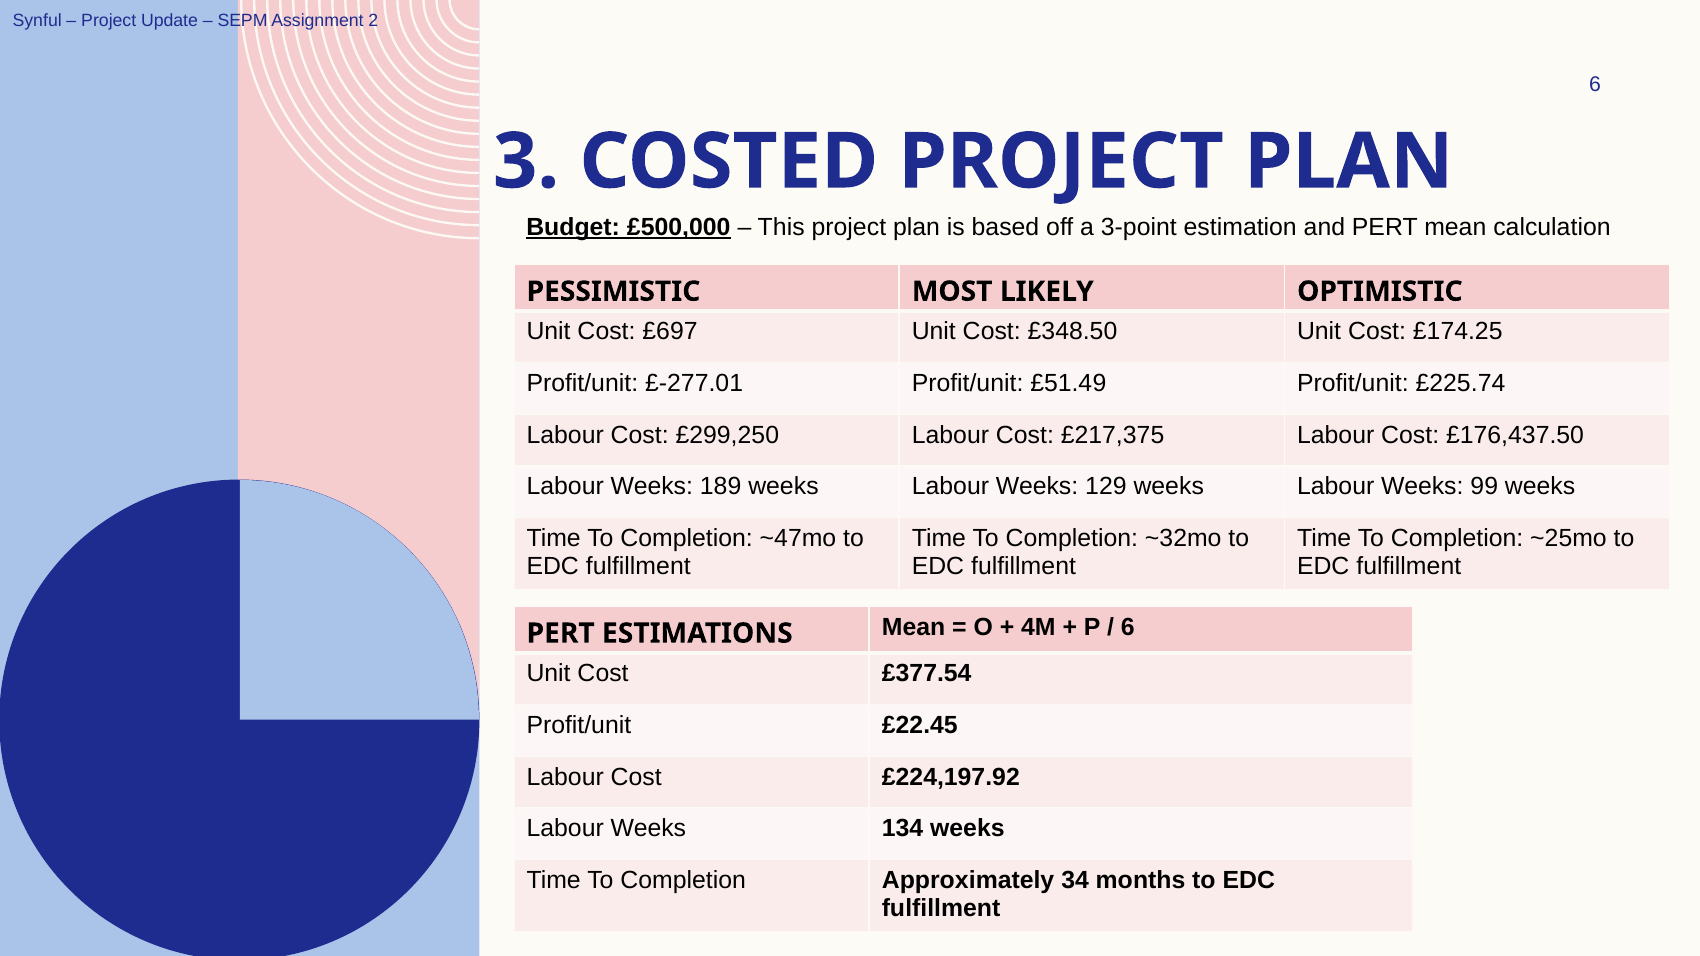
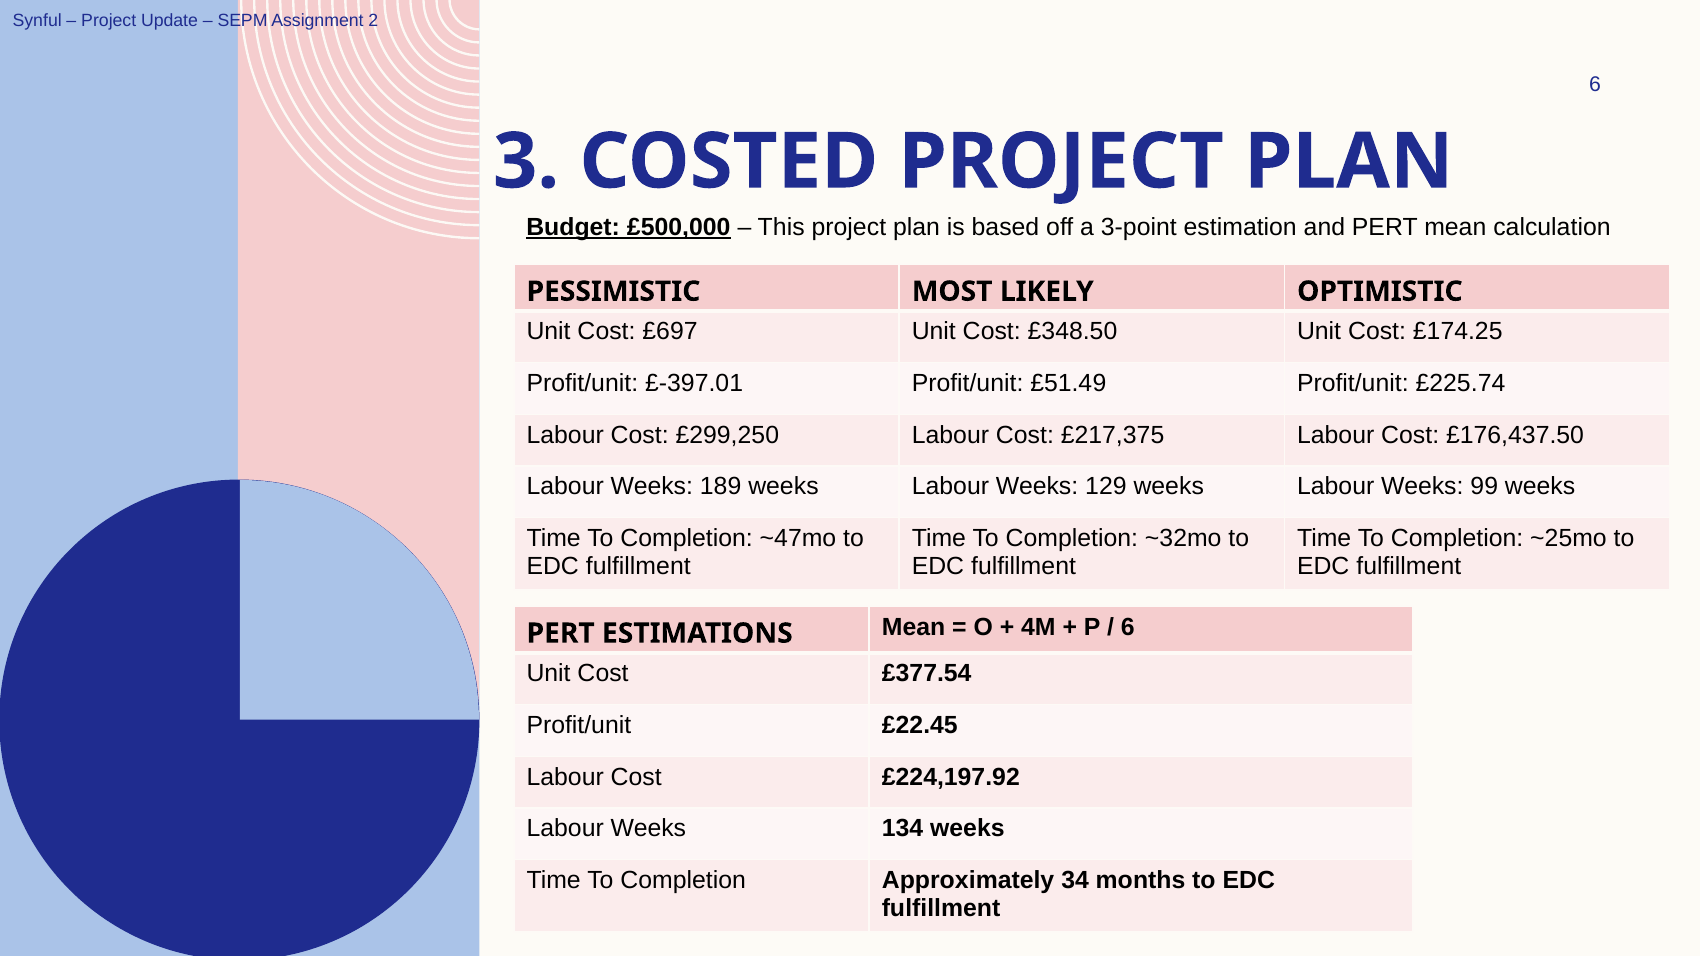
£-277.01: £-277.01 -> £-397.01
